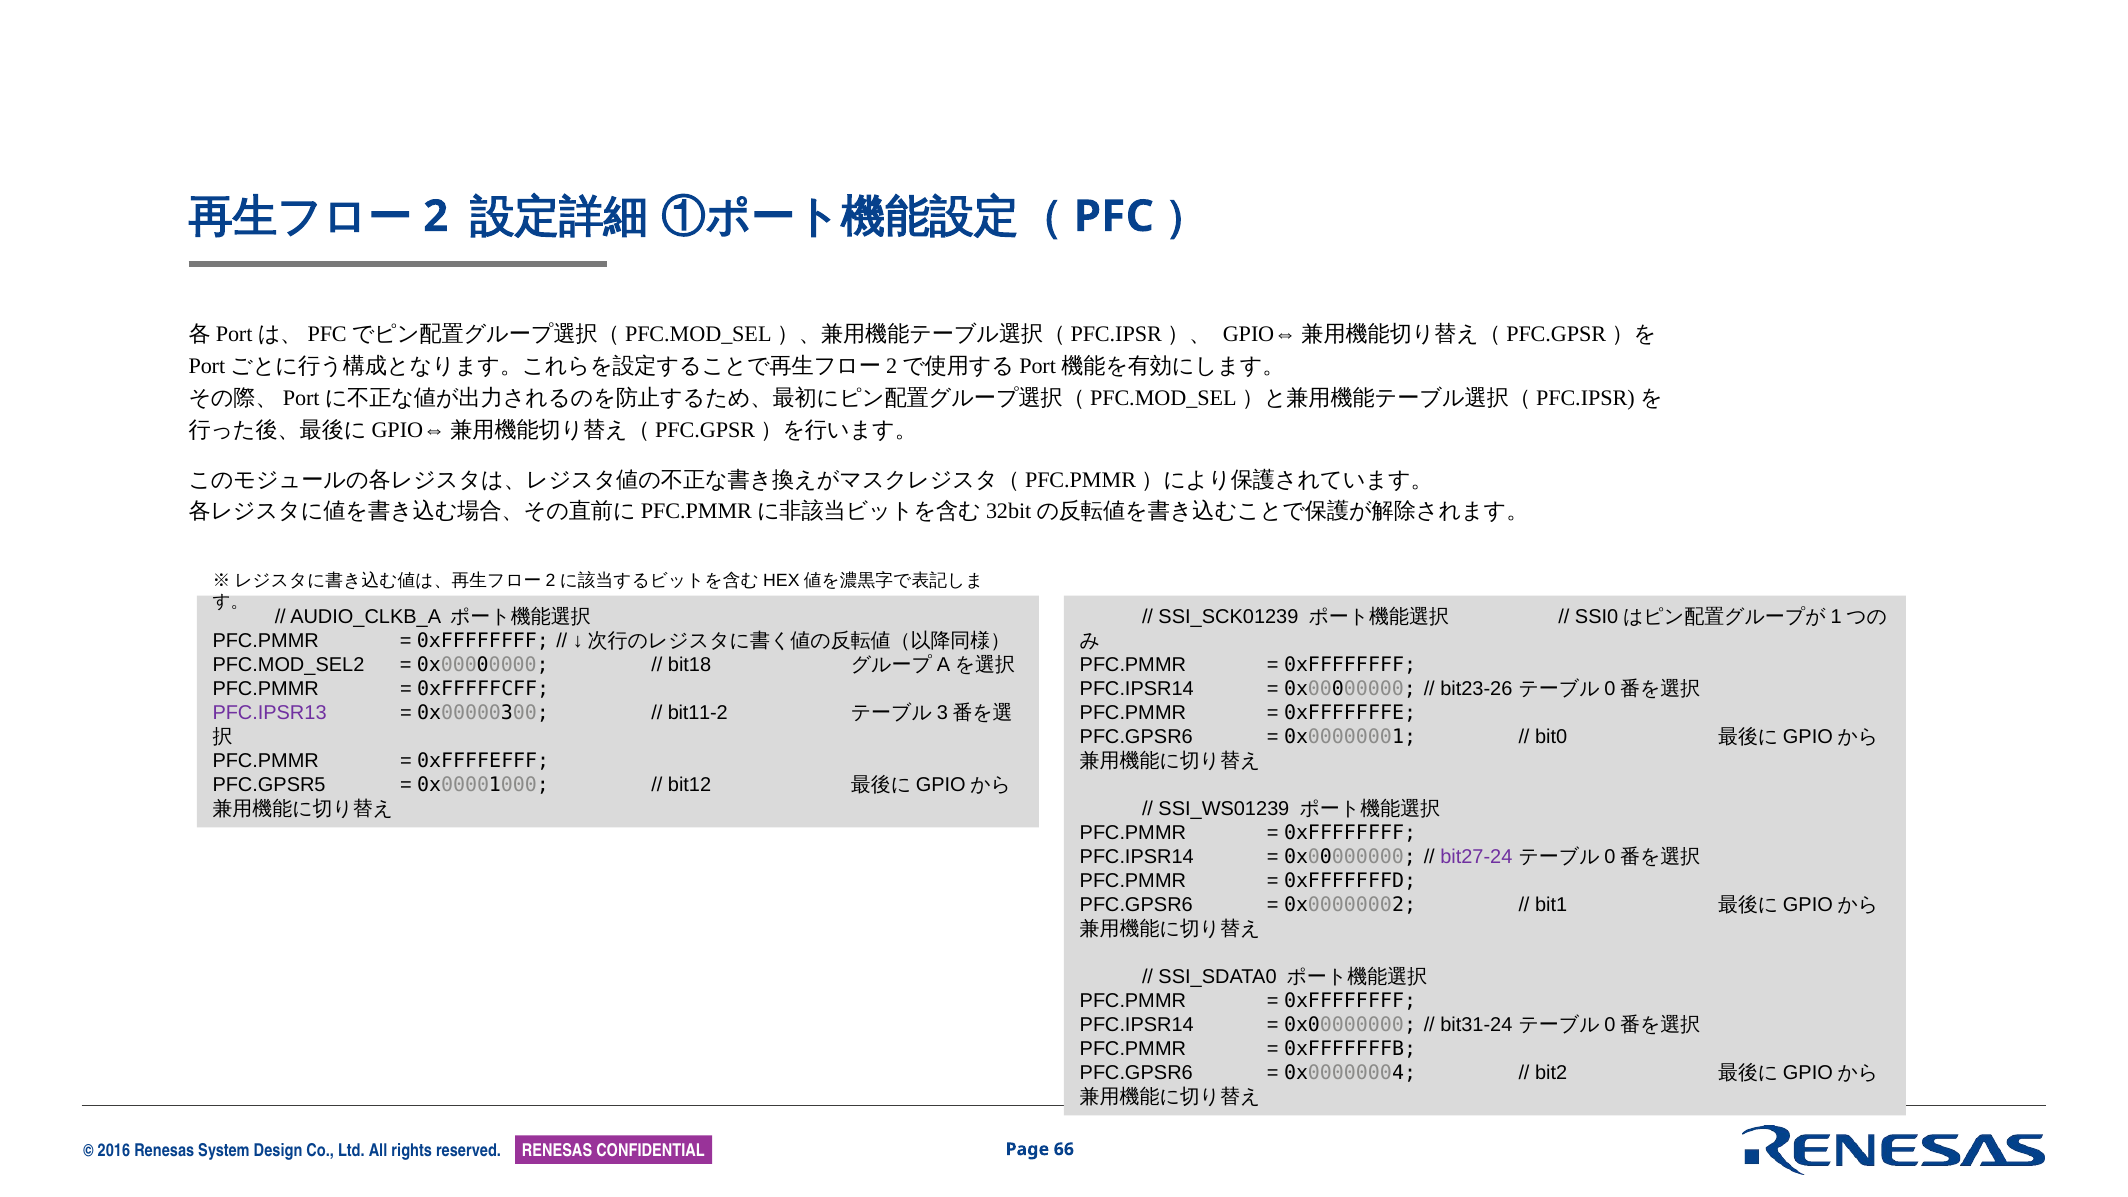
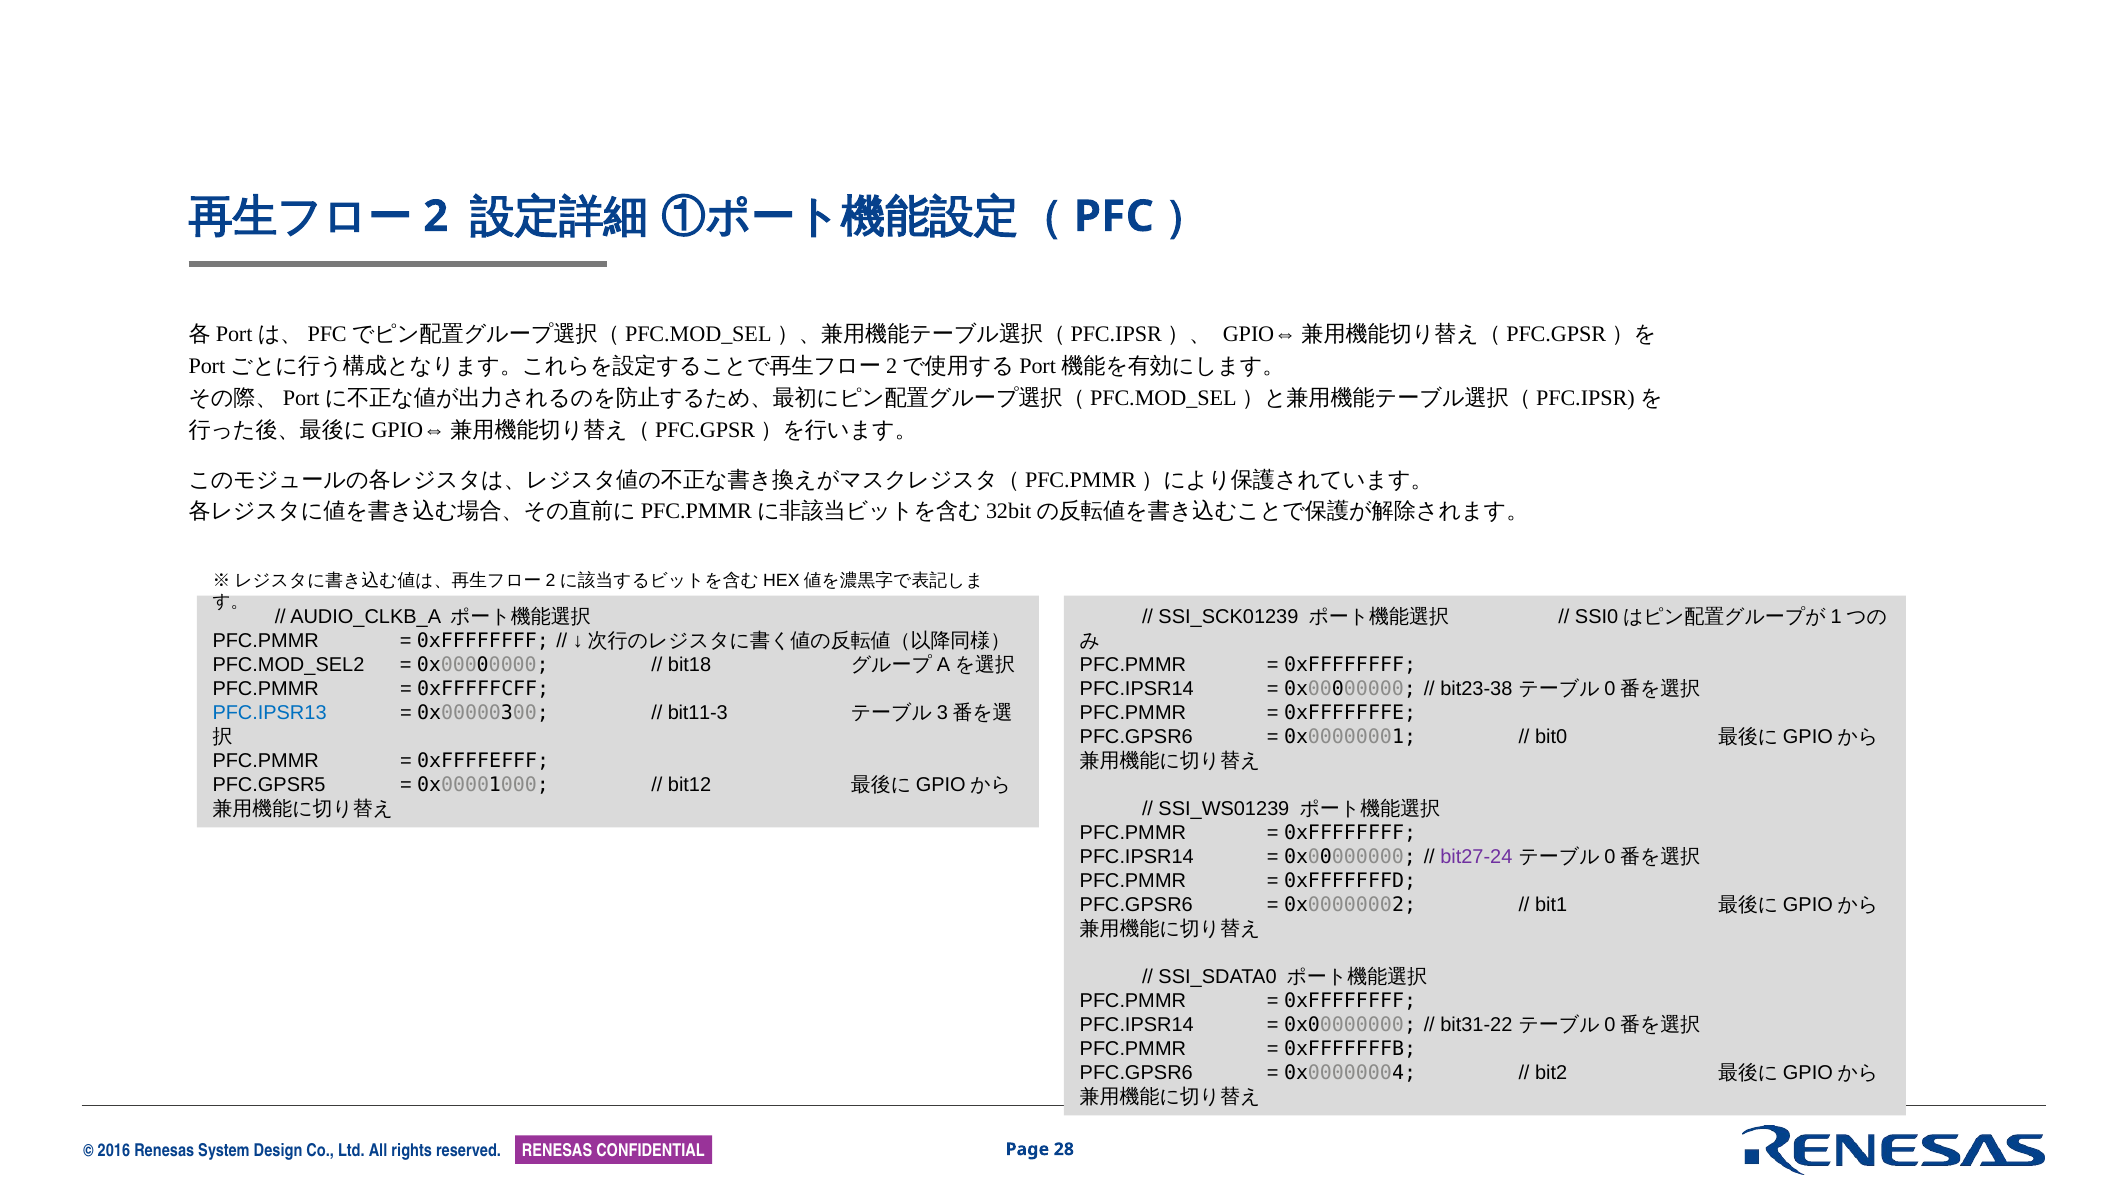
bit23-26: bit23-26 -> bit23-38
PFC.IPSR13 colour: purple -> blue
bit11-2: bit11-2 -> bit11-3
bit31-24: bit31-24 -> bit31-22
66: 66 -> 28
